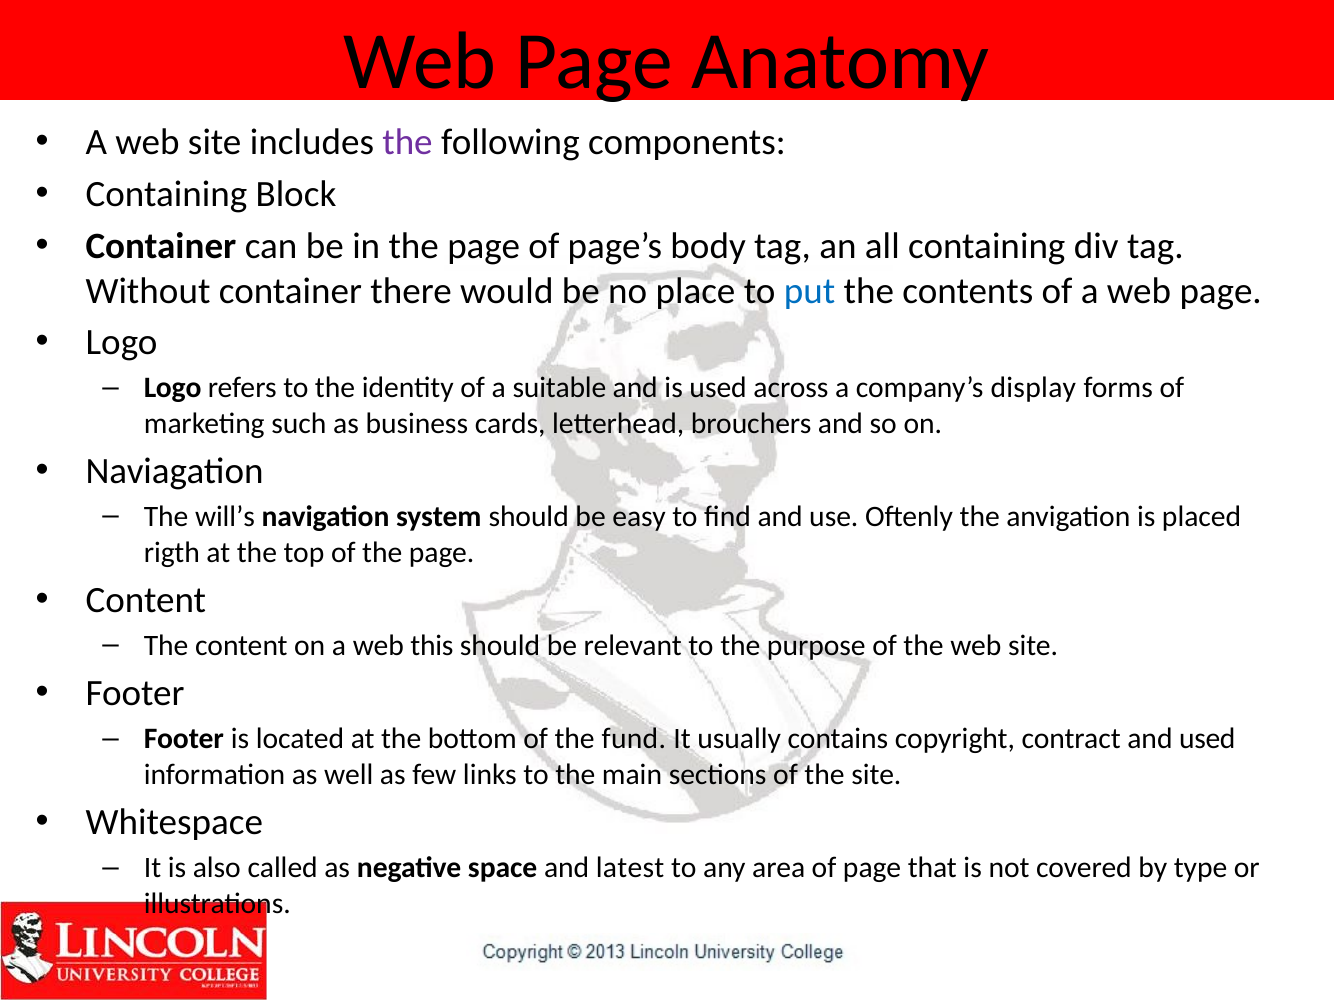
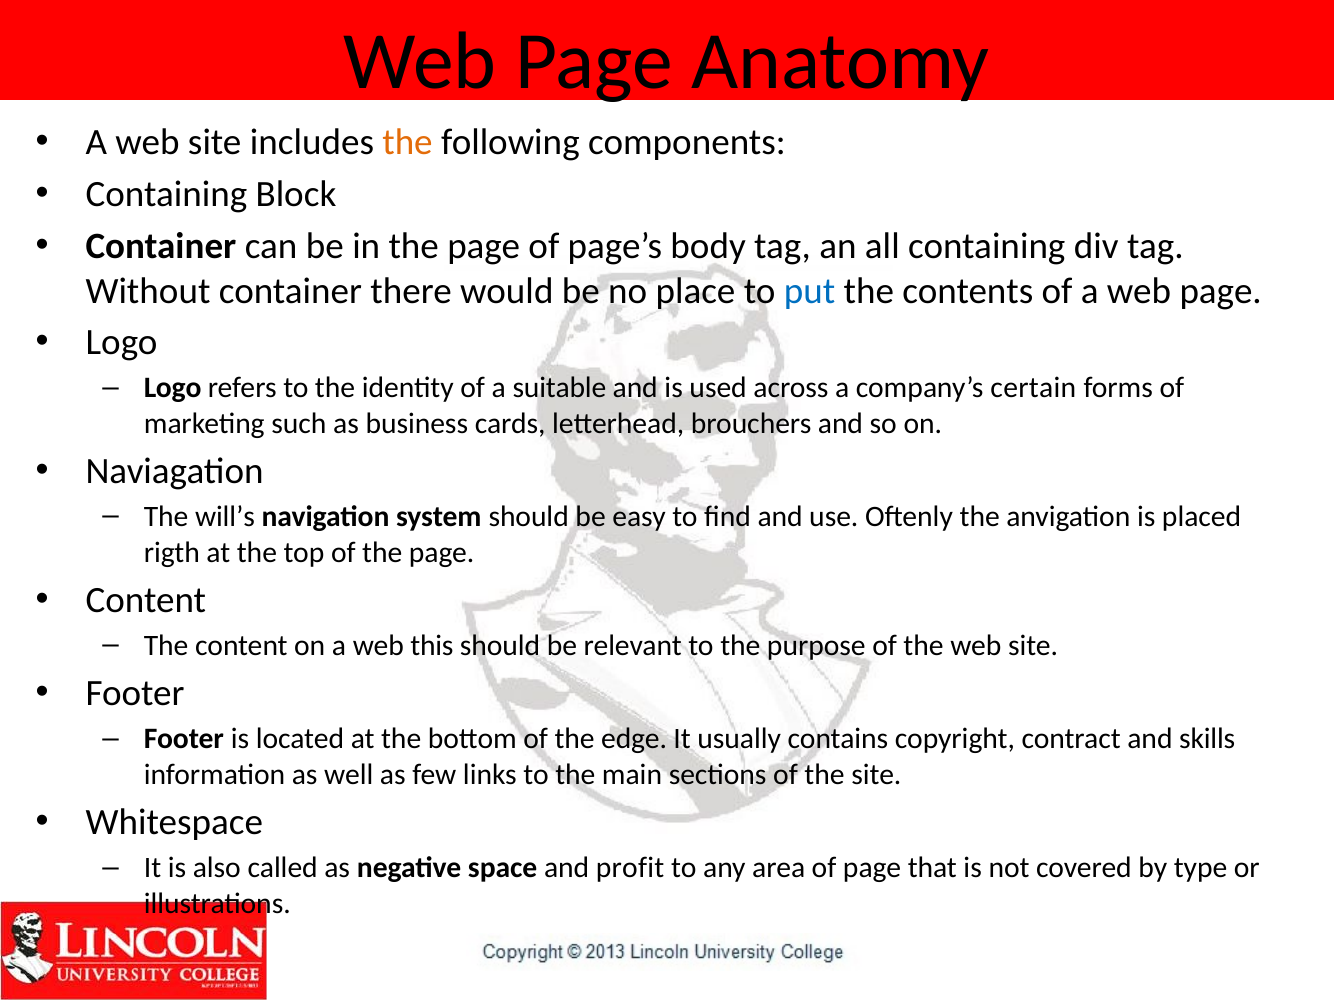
the at (408, 143) colour: purple -> orange
display: display -> certain
fund: fund -> edge
and used: used -> skills
latest: latest -> profit
